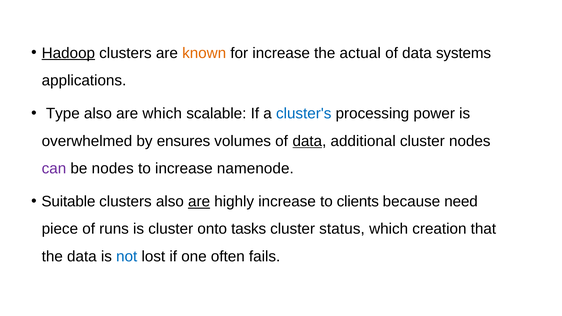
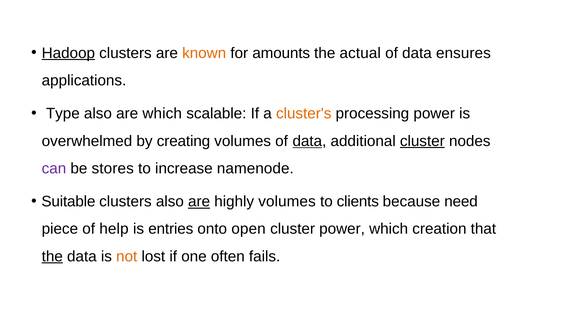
for increase: increase -> amounts
systems: systems -> ensures
cluster's colour: blue -> orange
ensures: ensures -> creating
cluster at (422, 141) underline: none -> present
be nodes: nodes -> stores
highly increase: increase -> volumes
runs: runs -> help
is cluster: cluster -> entries
tasks: tasks -> open
cluster status: status -> power
the at (52, 256) underline: none -> present
not colour: blue -> orange
